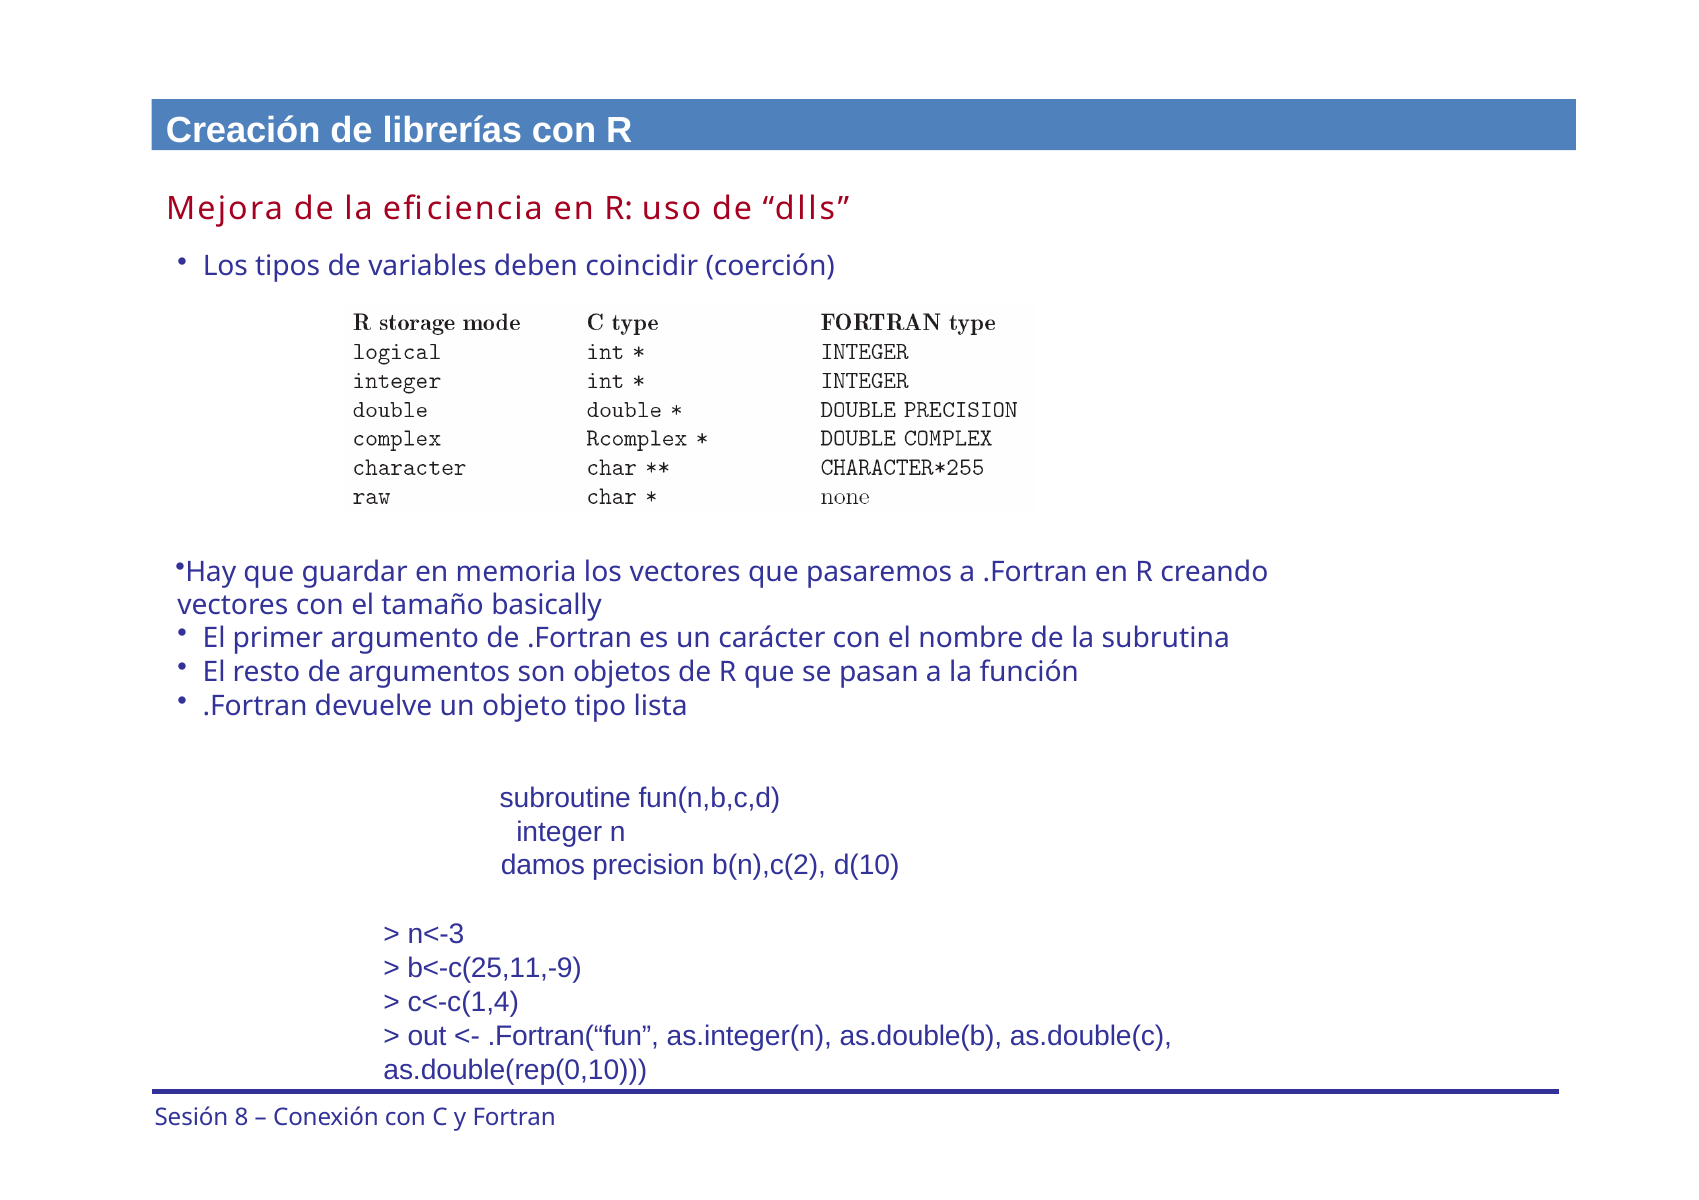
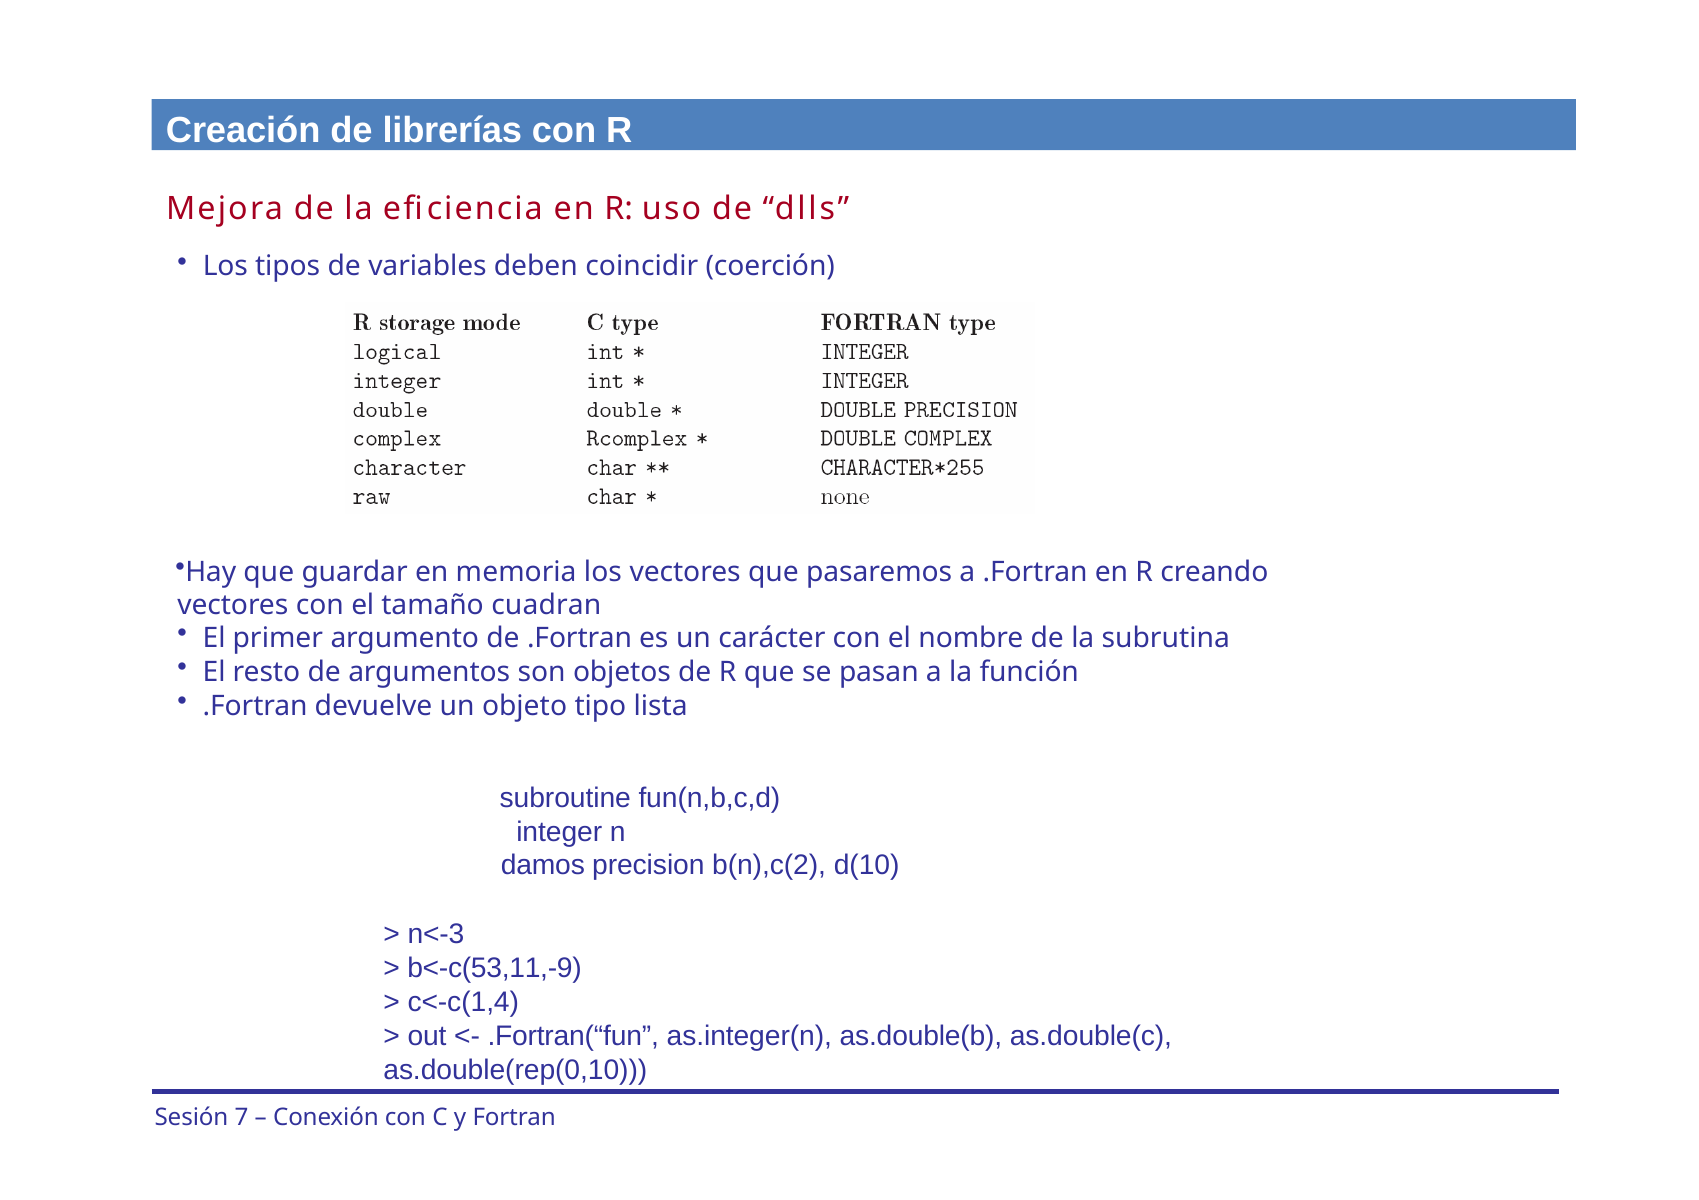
basically: basically -> cuadran
b<-c(25,11,-9: b<-c(25,11,-9 -> b<-c(53,11,-9
8: 8 -> 7
